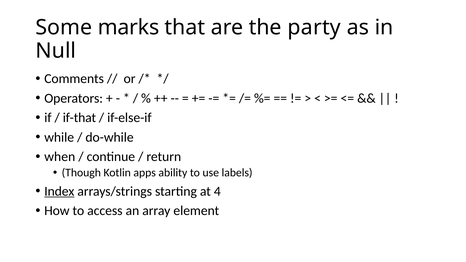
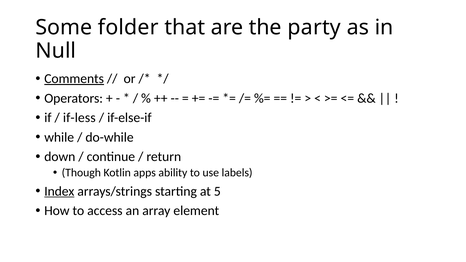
marks: marks -> folder
Comments underline: none -> present
if-that: if-that -> if-less
when: when -> down
4: 4 -> 5
